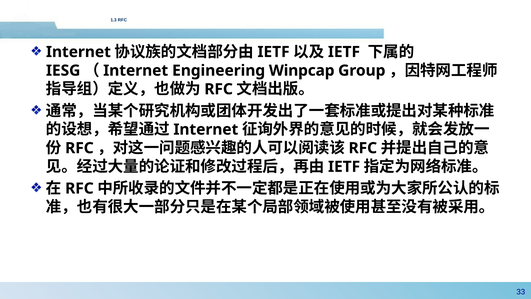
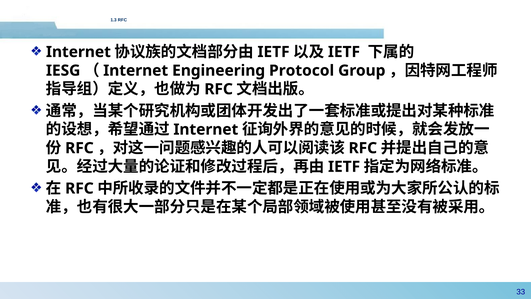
Winpcap: Winpcap -> Protocol
